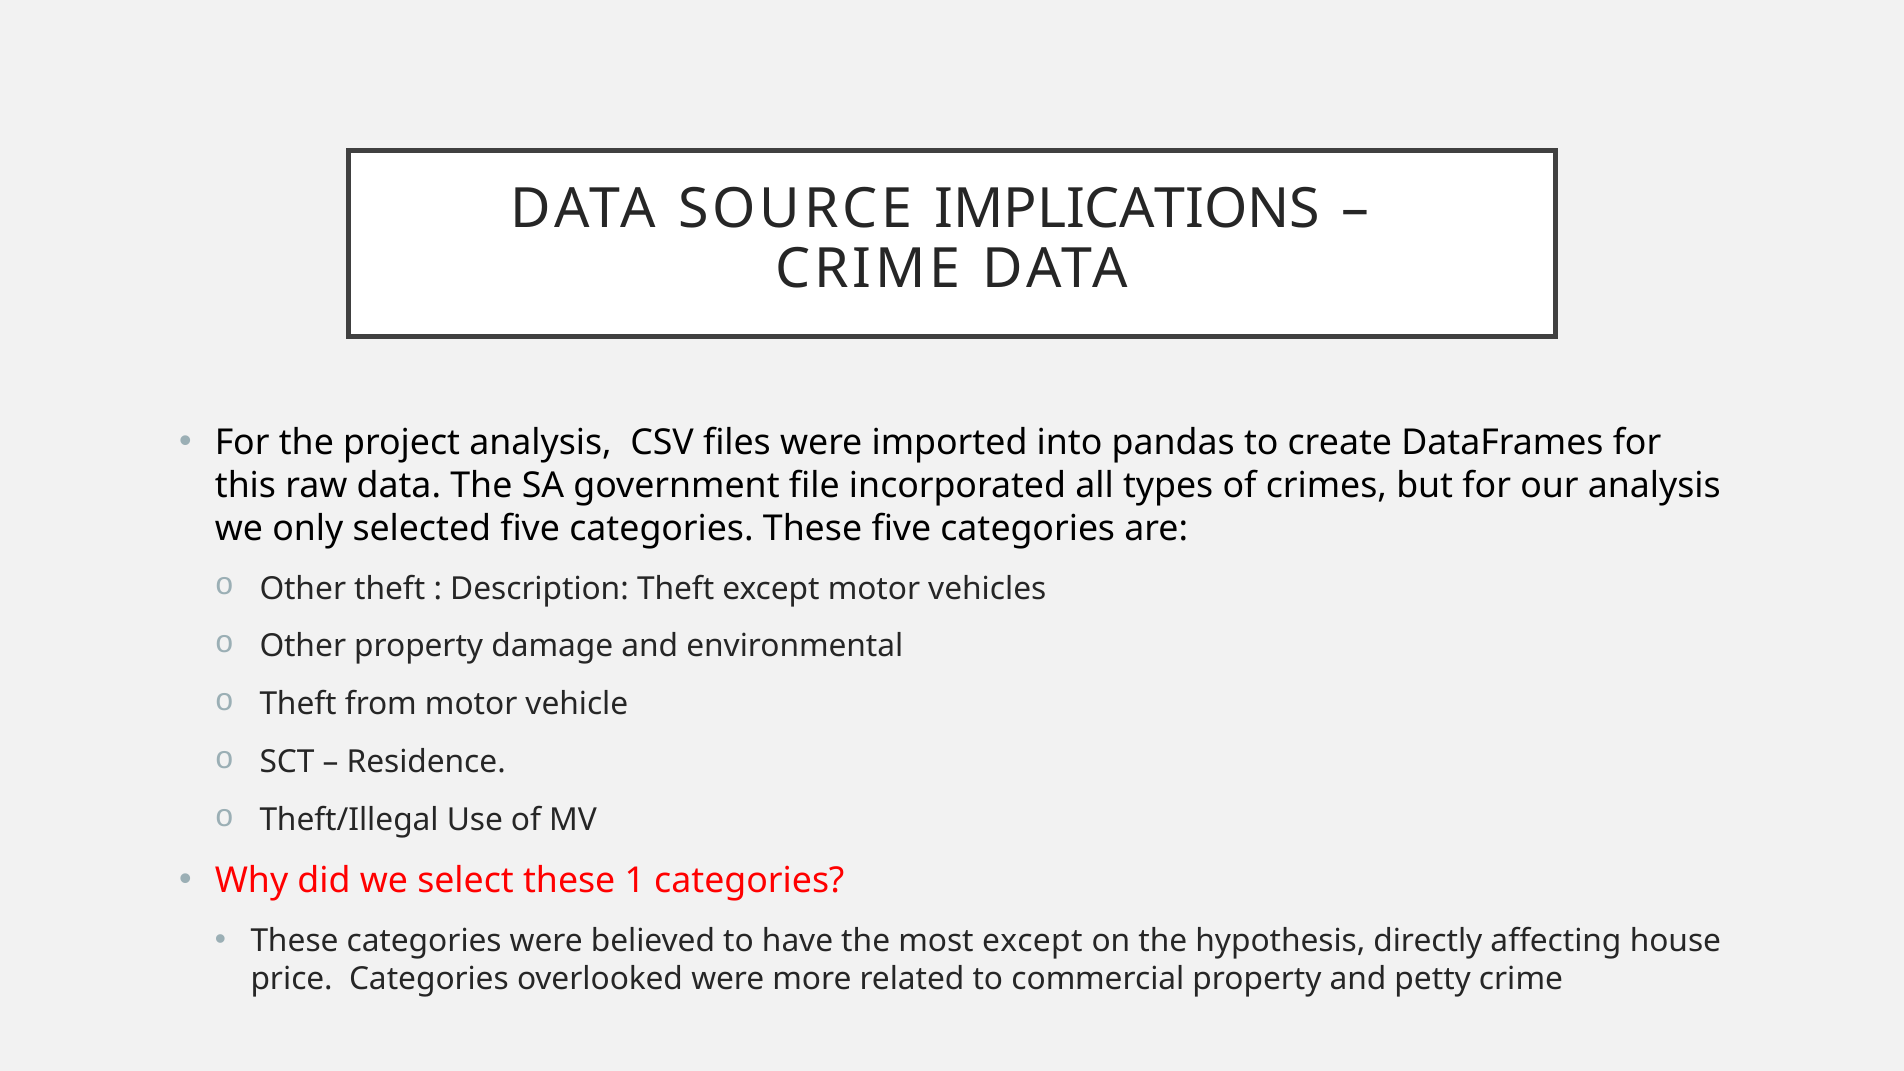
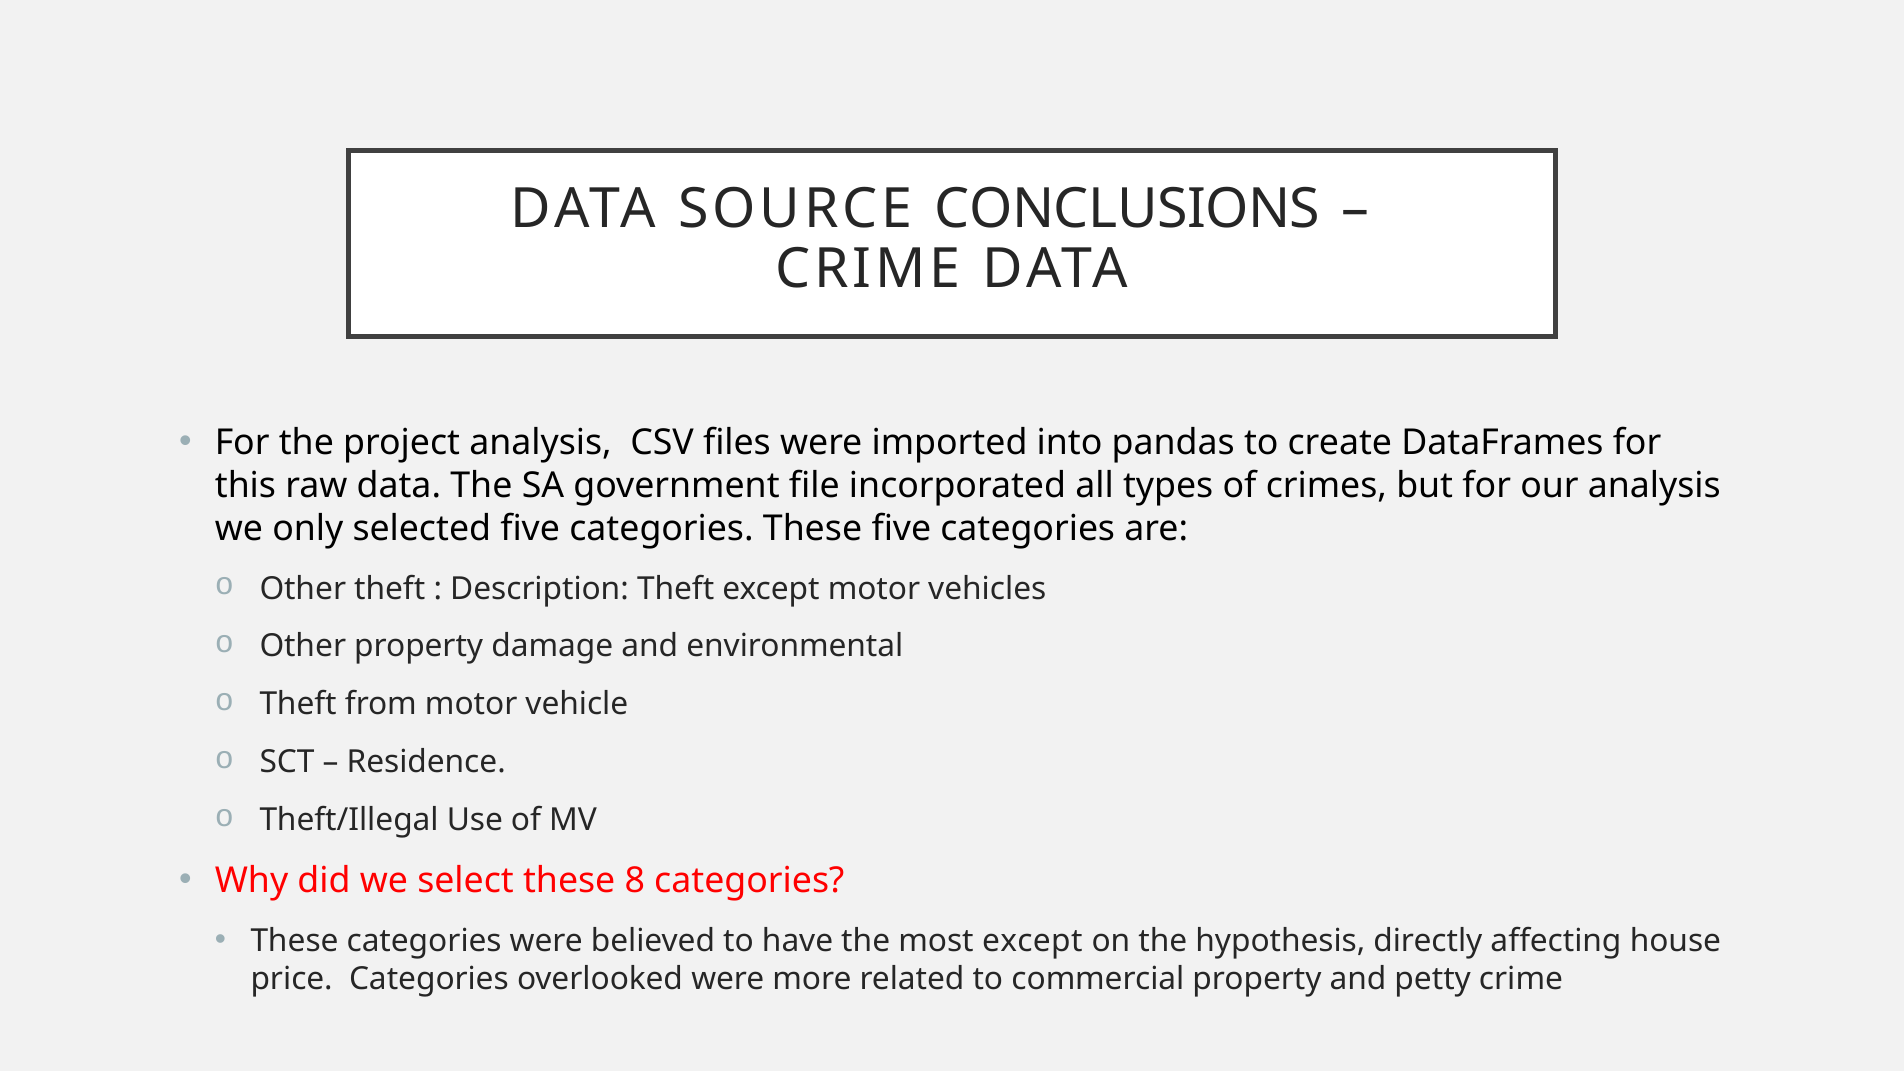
IMPLICATIONS: IMPLICATIONS -> CONCLUSIONS
1: 1 -> 8
